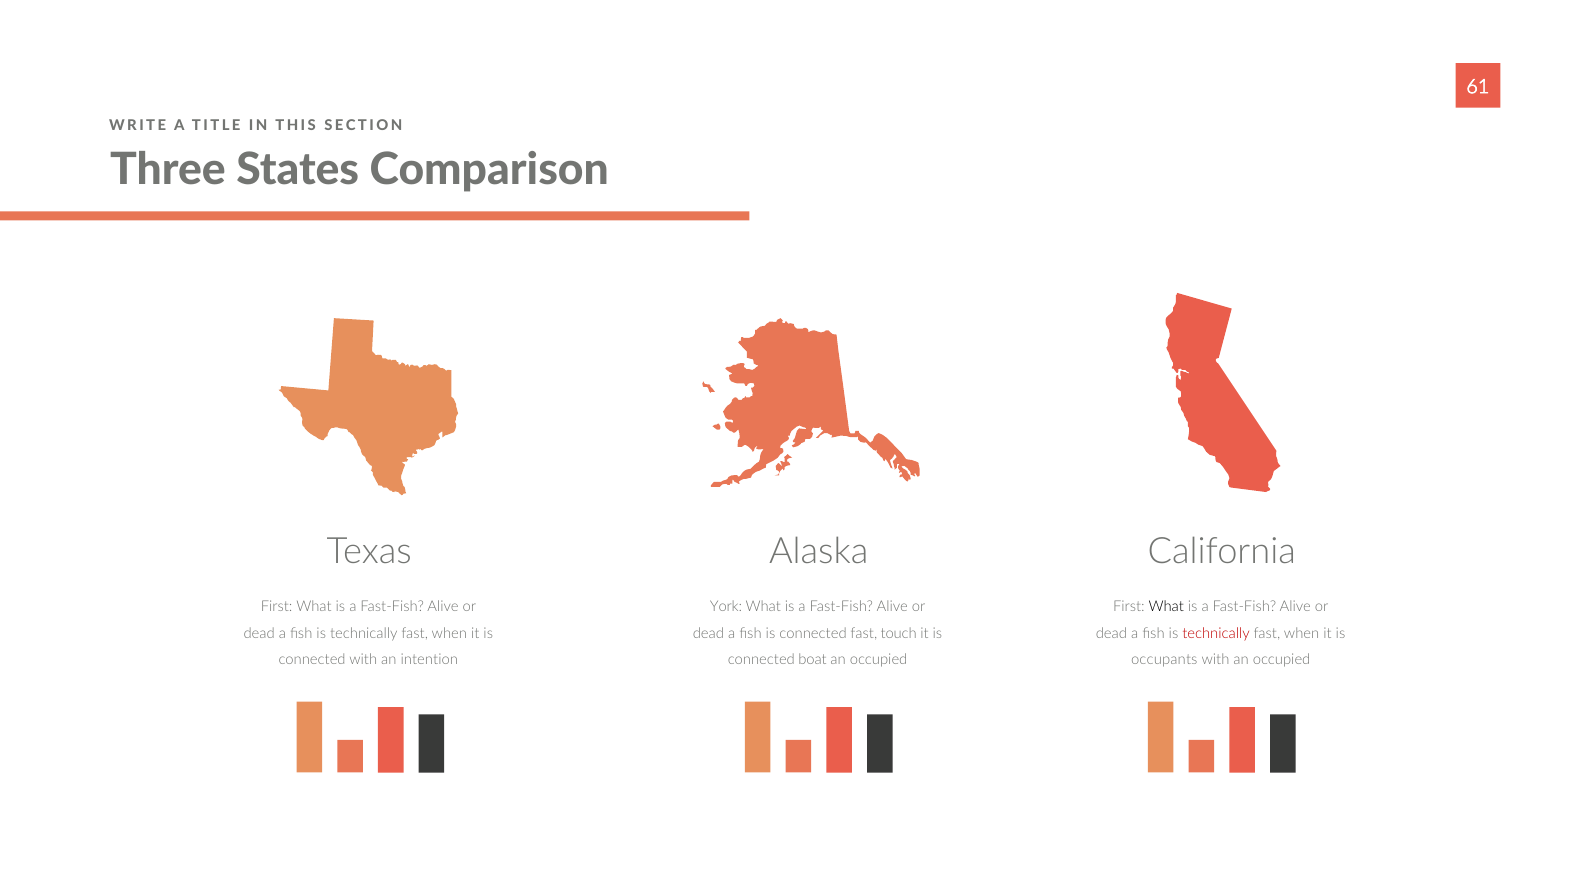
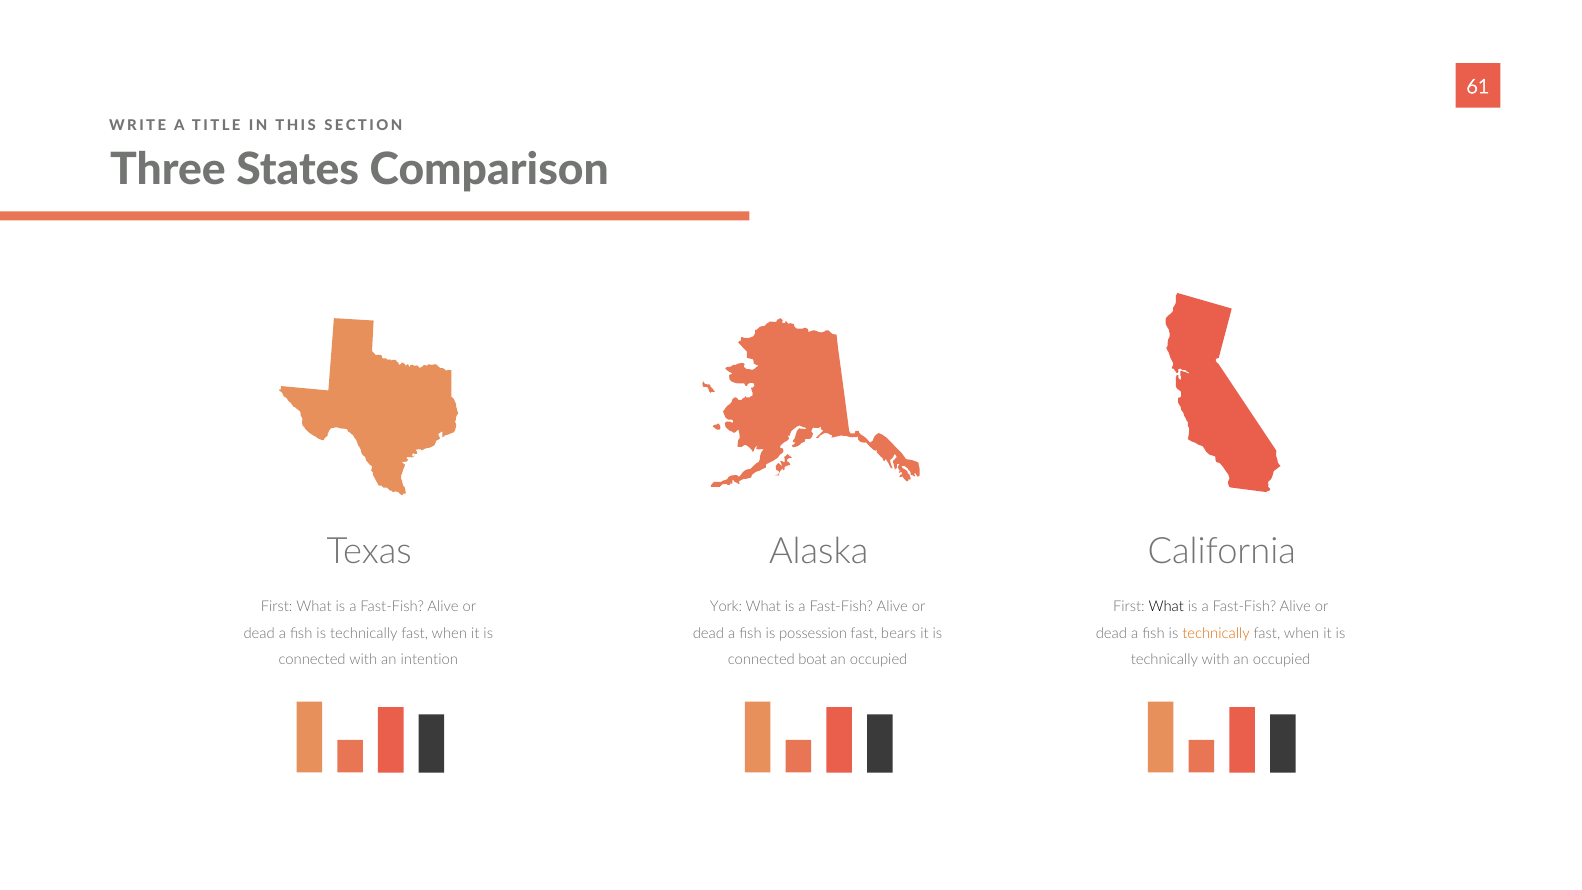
fish is connected: connected -> possession
touch: touch -> bears
technically at (1216, 633) colour: red -> orange
occupants at (1164, 660): occupants -> technically
